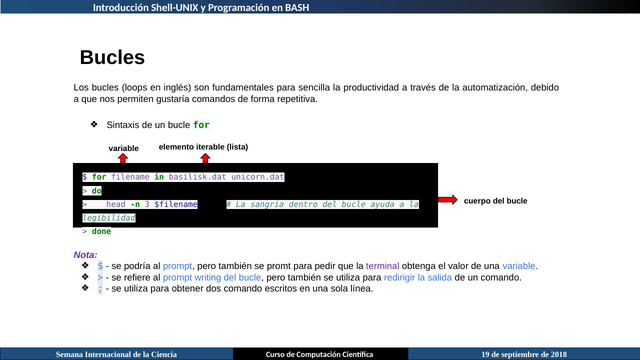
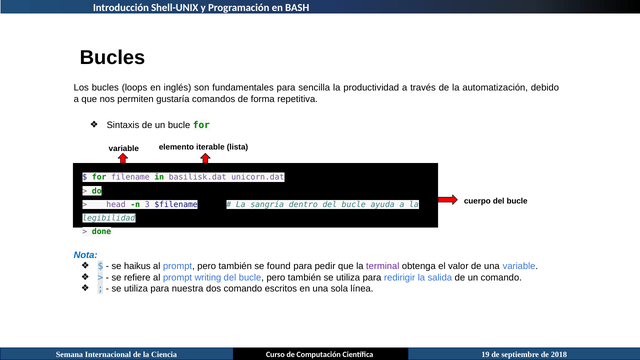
Nota colour: purple -> blue
podría: podría -> haikus
promt: promt -> found
obtener: obtener -> nuestra
